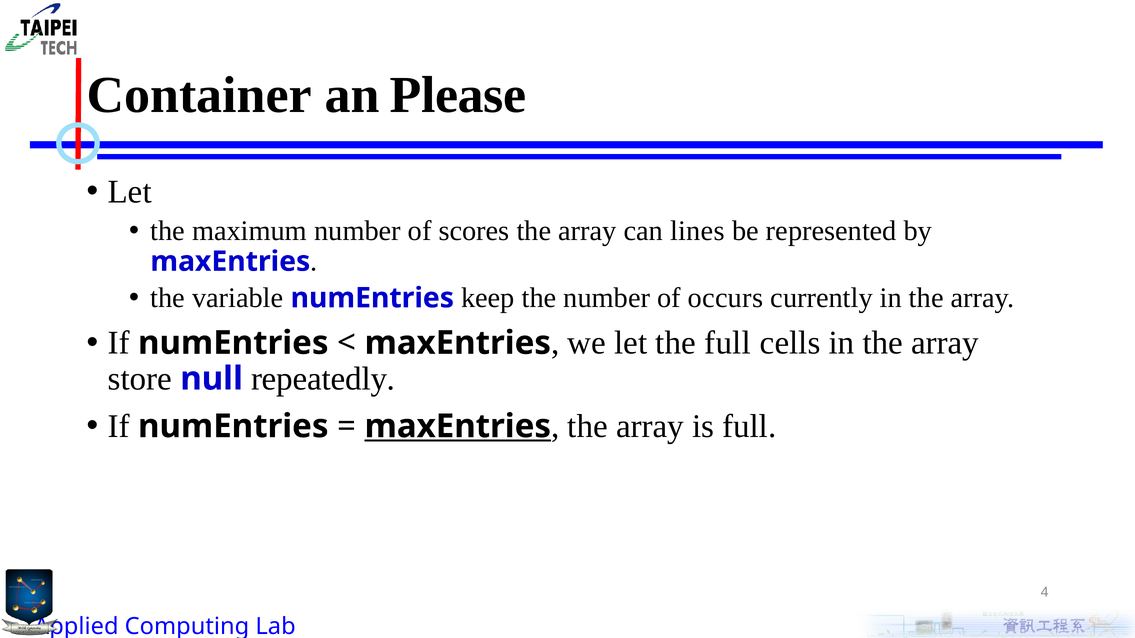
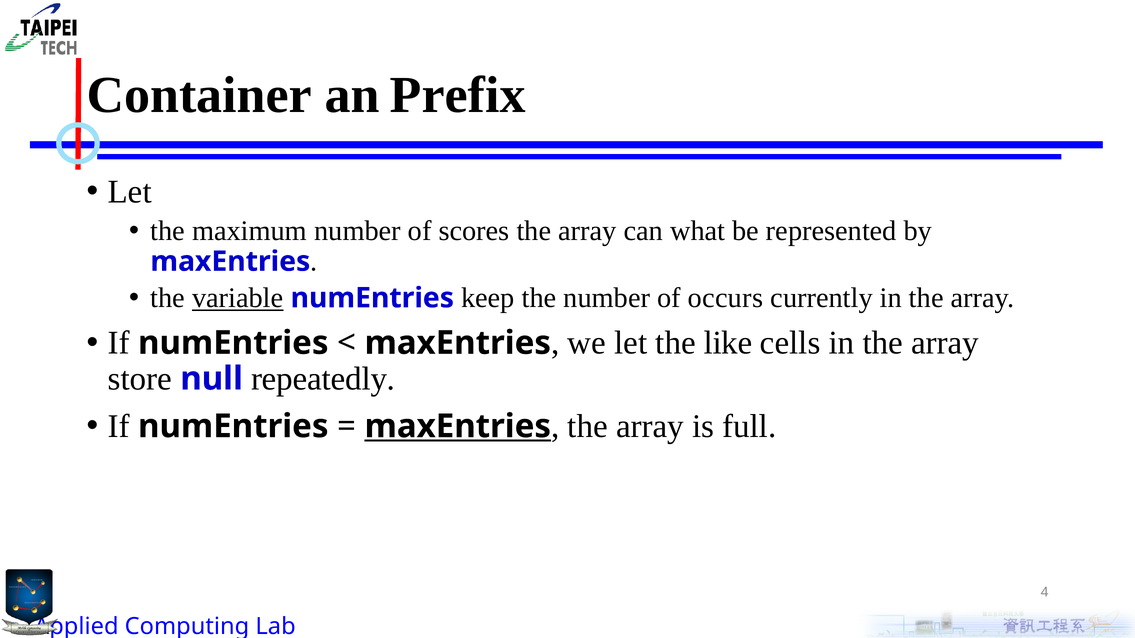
Please: Please -> Prefix
lines: lines -> what
variable underline: none -> present
the full: full -> like
